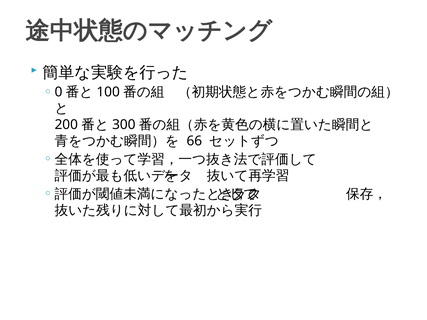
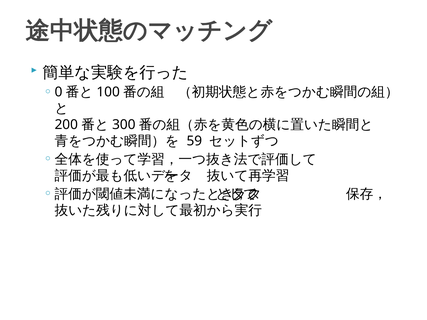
66: 66 -> 59
